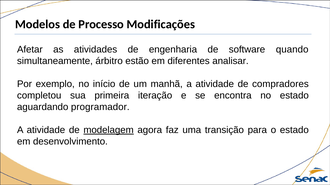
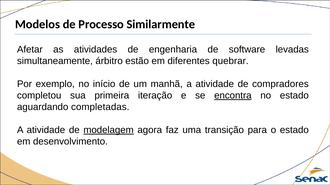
Modificações: Modificações -> Similarmente
quando: quando -> levadas
analisar: analisar -> quebrar
encontra underline: none -> present
programador: programador -> completadas
